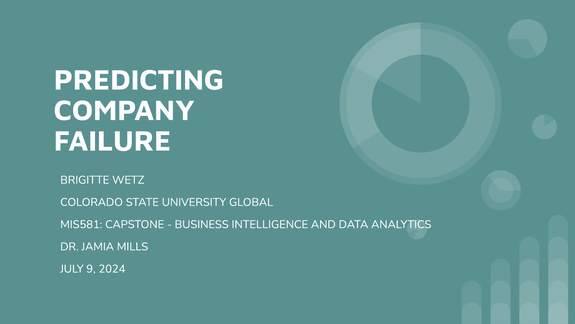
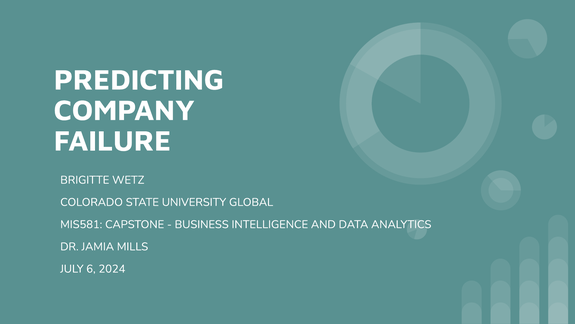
9: 9 -> 6
